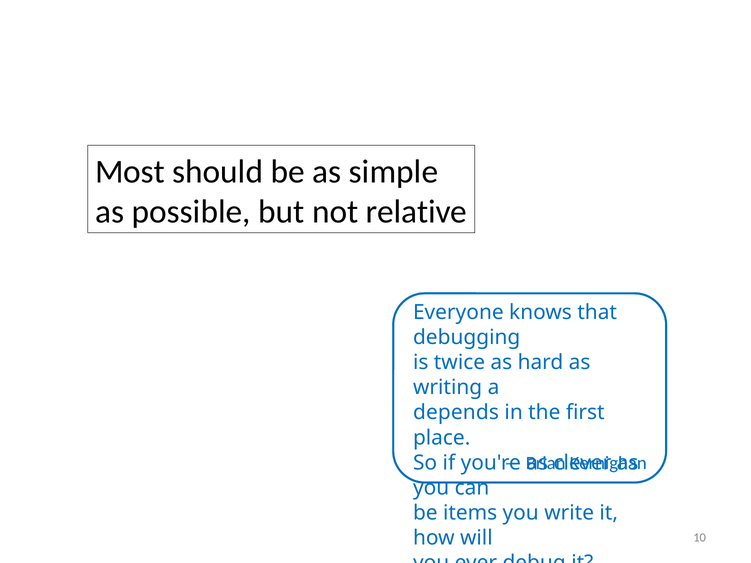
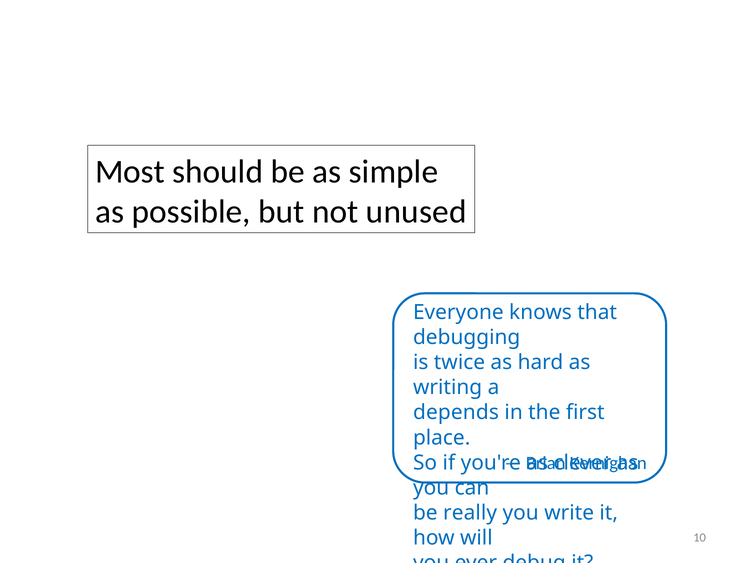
relative: relative -> unused
items: items -> really
